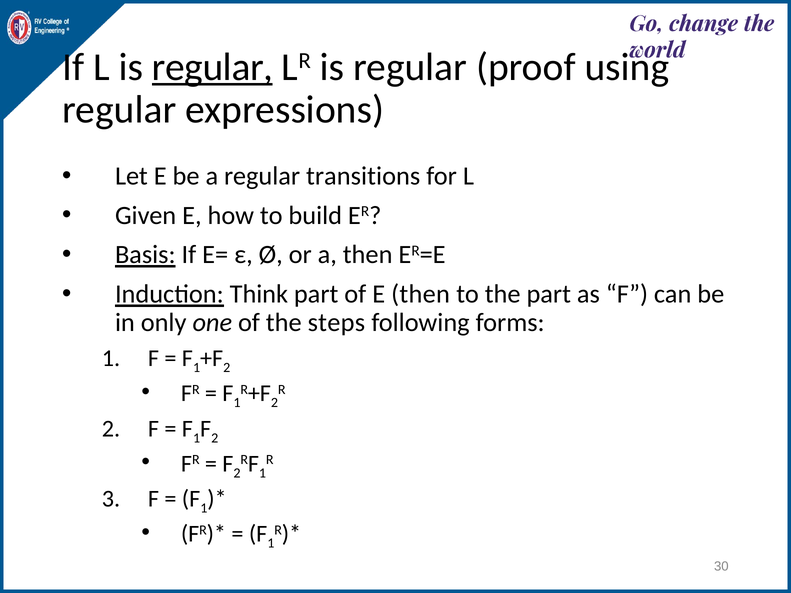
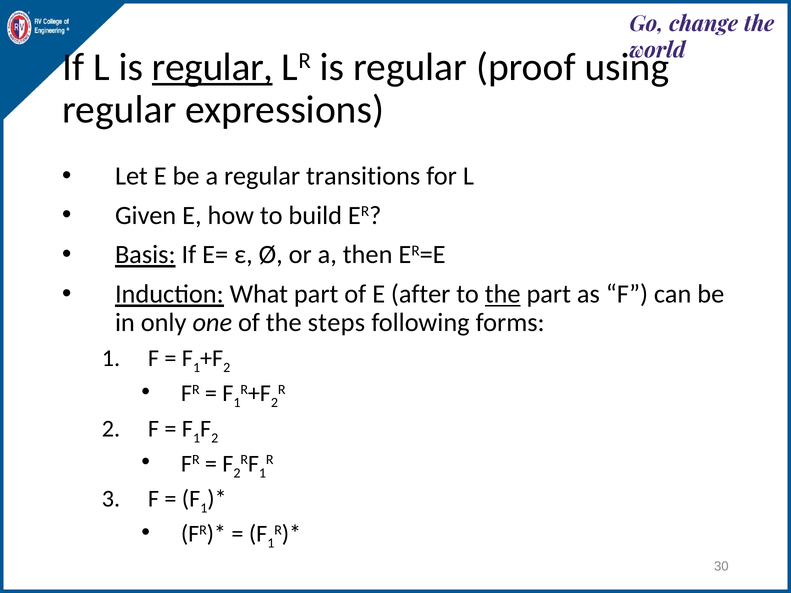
Think: Think -> What
E then: then -> after
the at (503, 294) underline: none -> present
